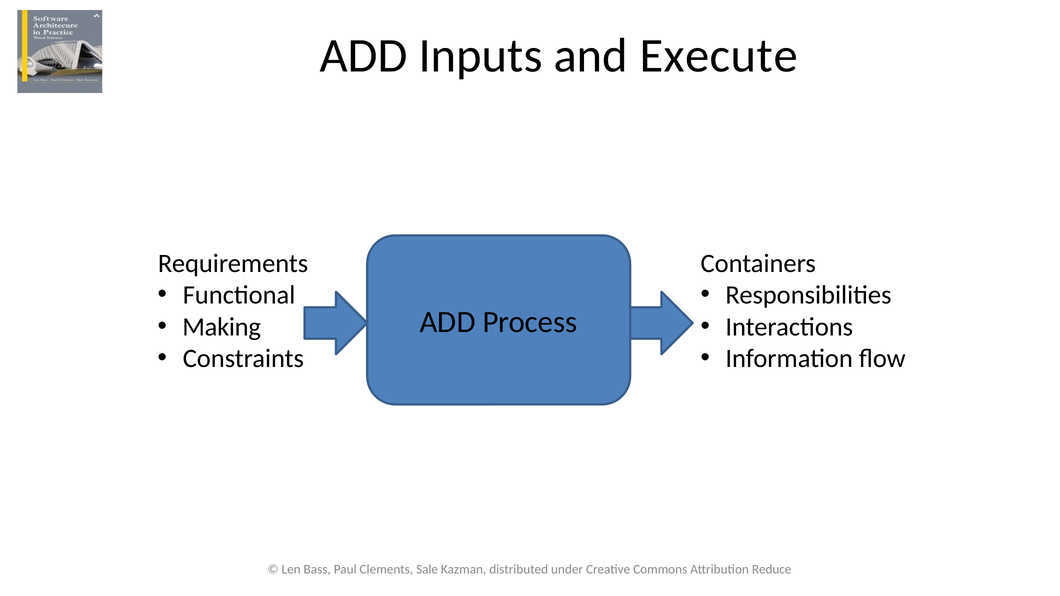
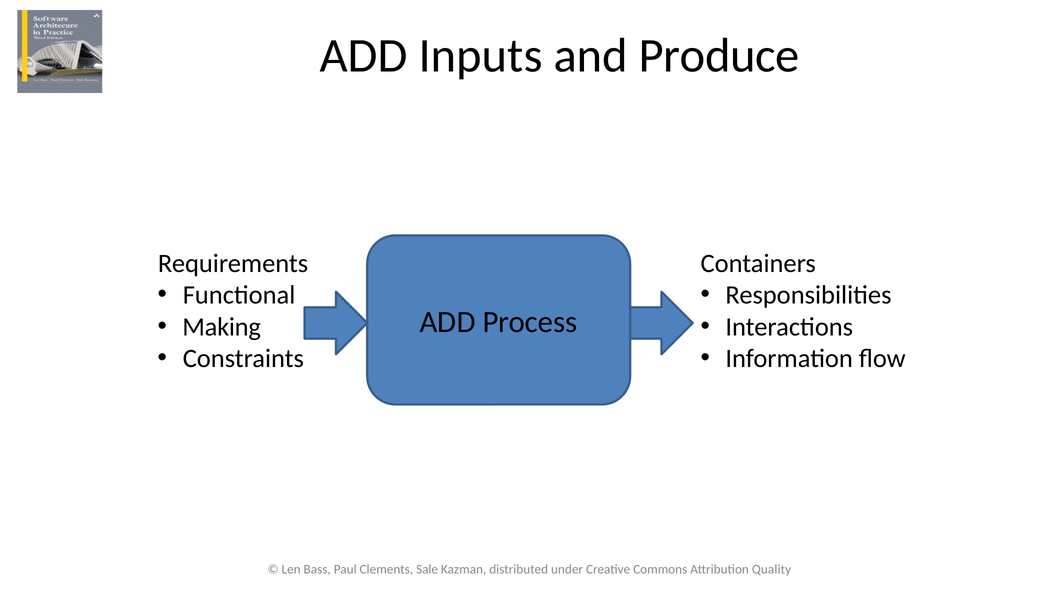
Execute: Execute -> Produce
Reduce: Reduce -> Quality
